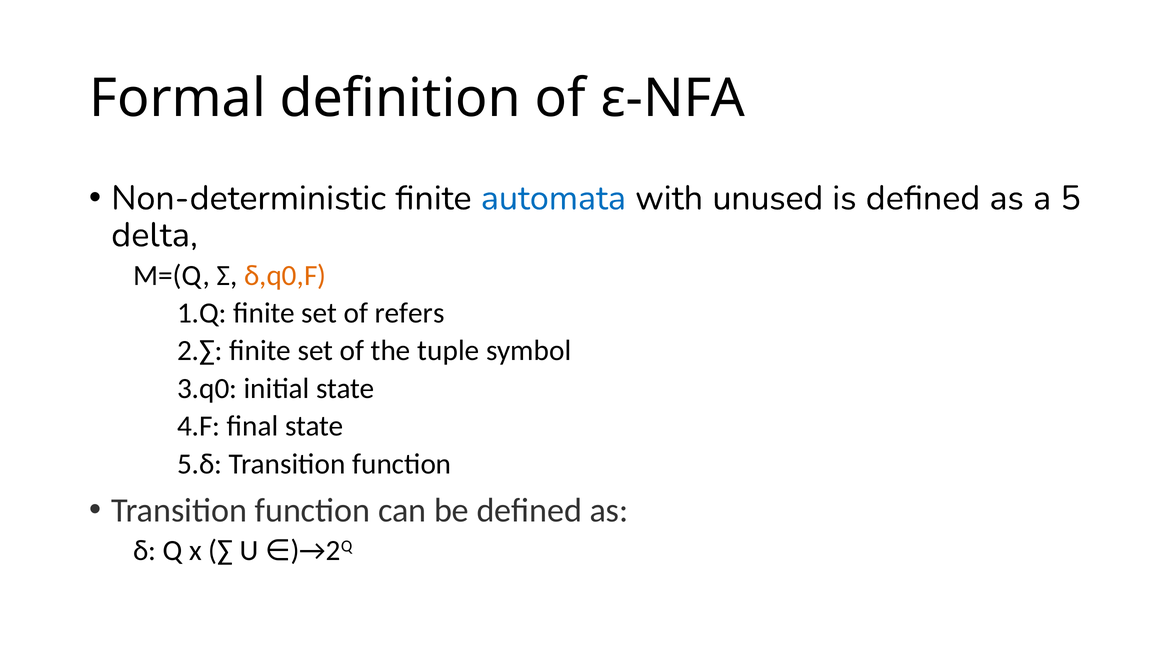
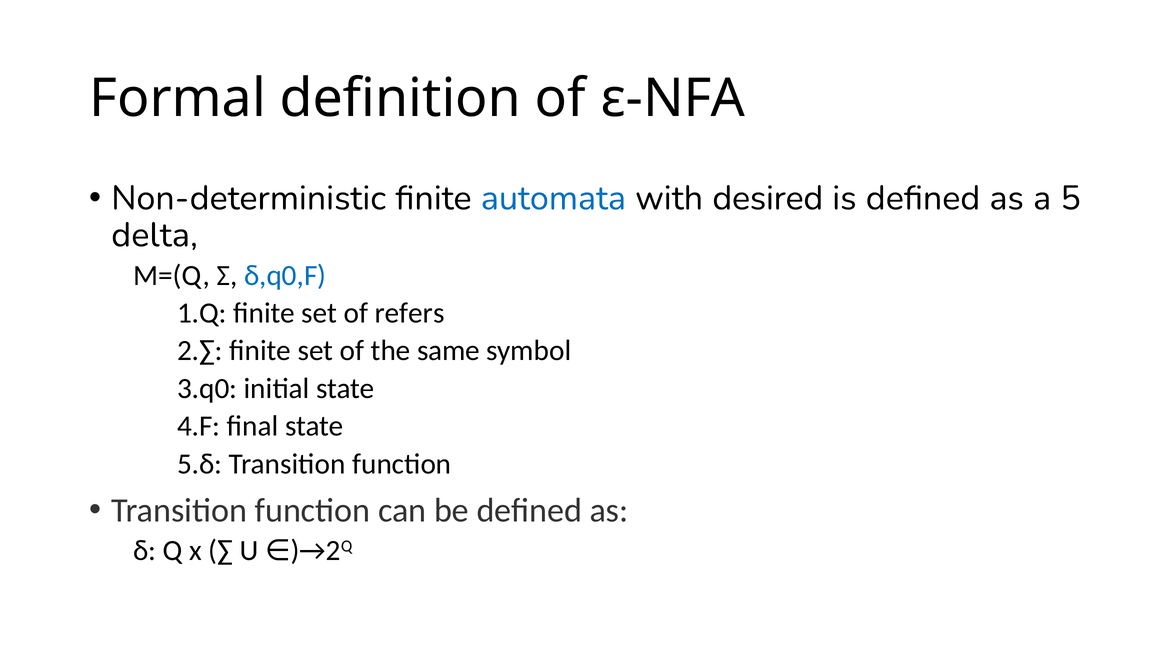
unused: unused -> desired
δ,q0,F colour: orange -> blue
tuple: tuple -> same
